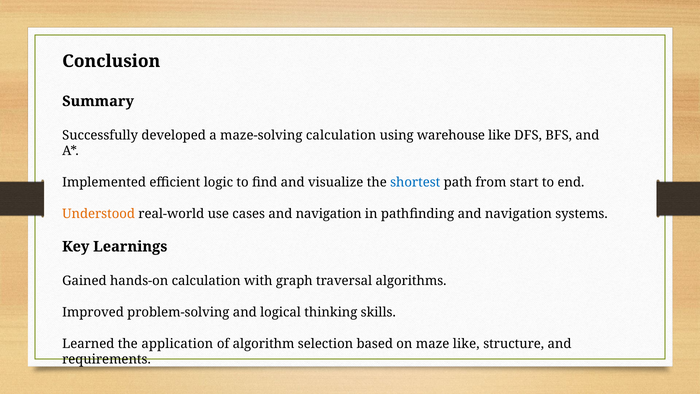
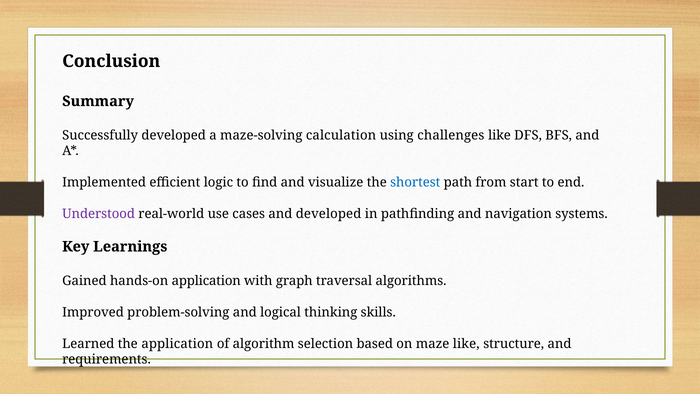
warehouse: warehouse -> challenges
Understood colour: orange -> purple
cases and navigation: navigation -> developed
hands-on calculation: calculation -> application
